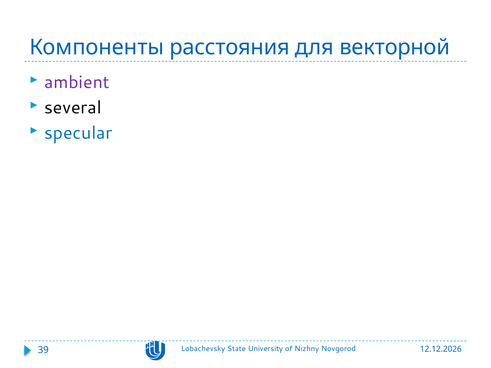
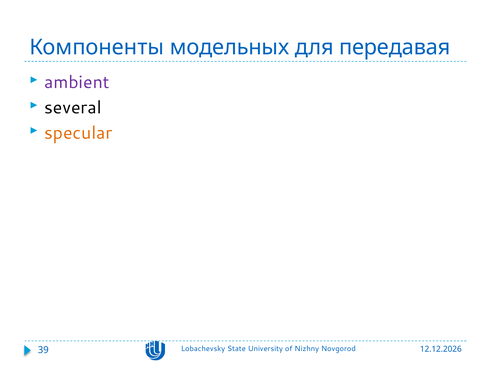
расстояния: расстояния -> модельных
векторной: векторной -> передавая
specular colour: blue -> orange
